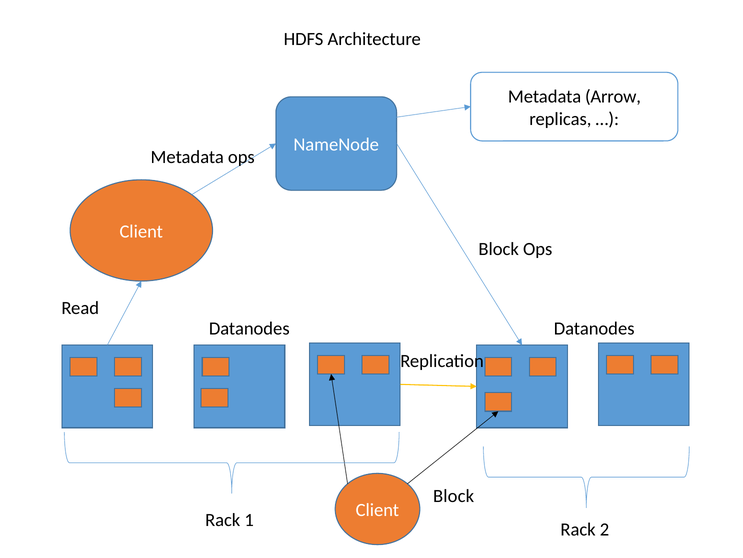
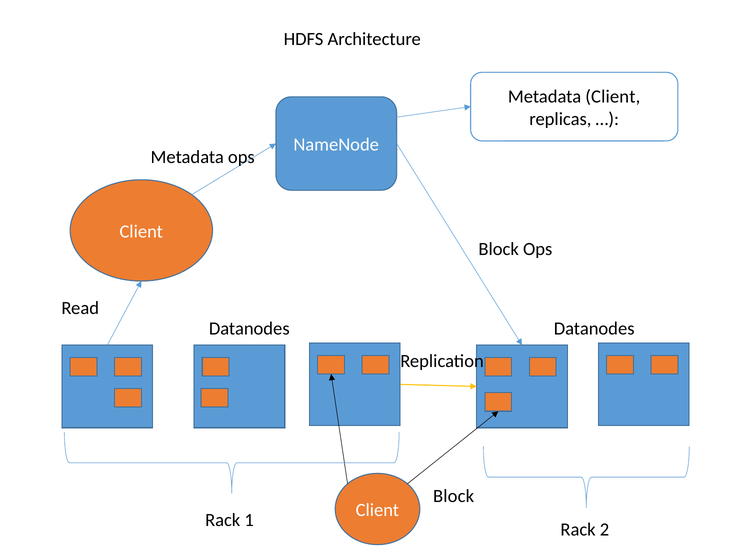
Metadata Arrow: Arrow -> Client
